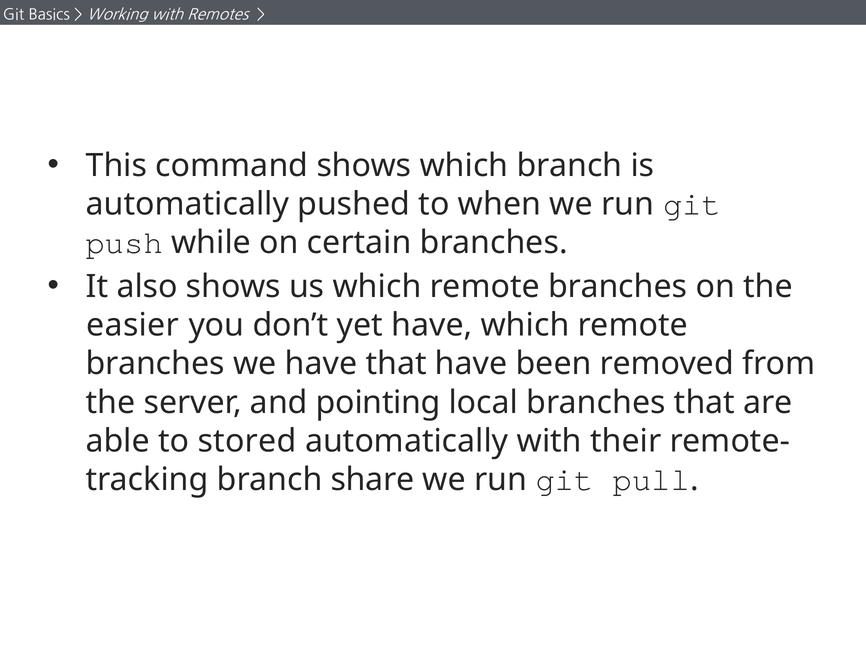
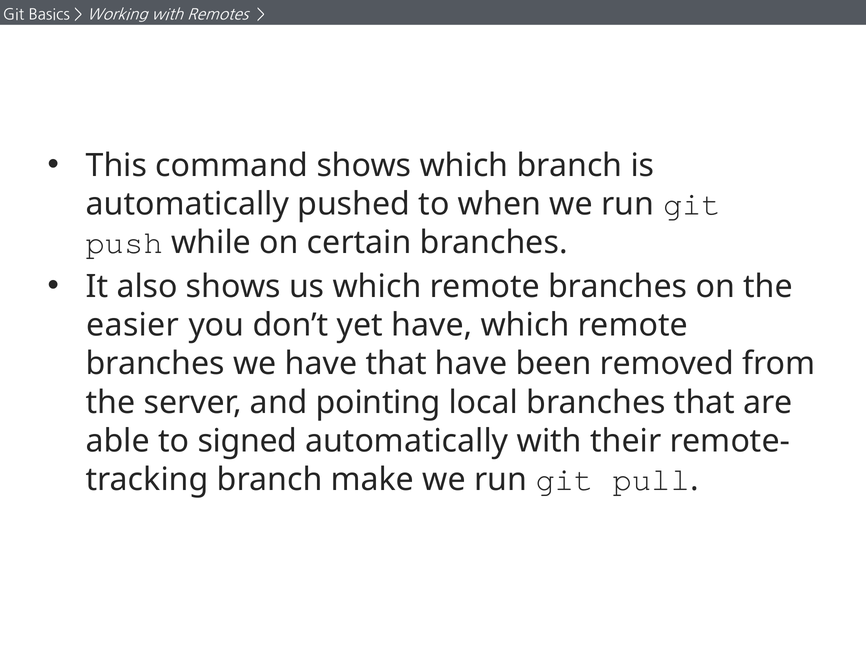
stored: stored -> signed
share: share -> make
